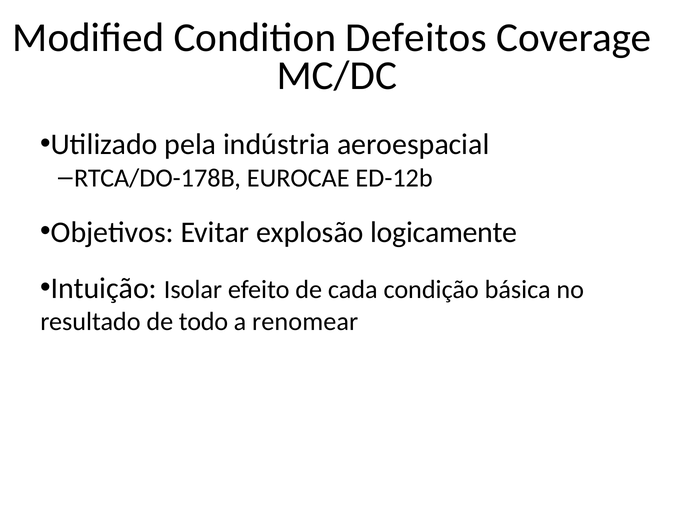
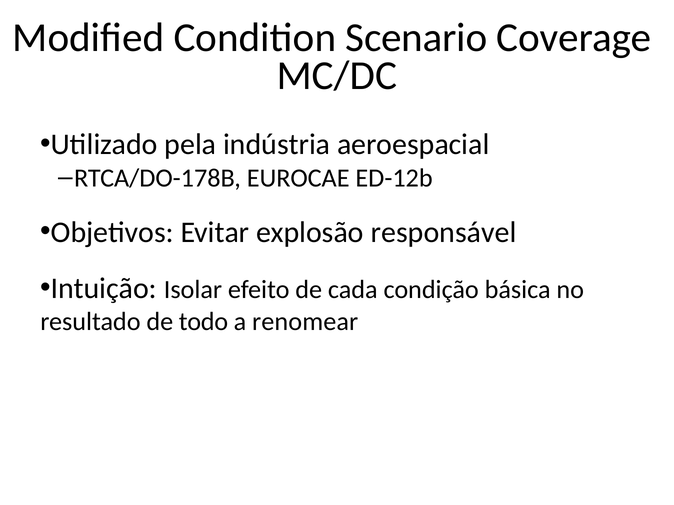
Defeitos: Defeitos -> Scenario
logicamente: logicamente -> responsável
